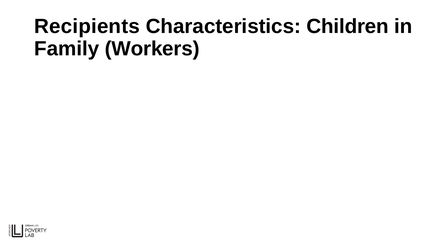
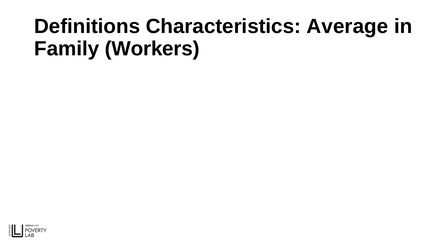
Recipients: Recipients -> Definitions
Children: Children -> Average
